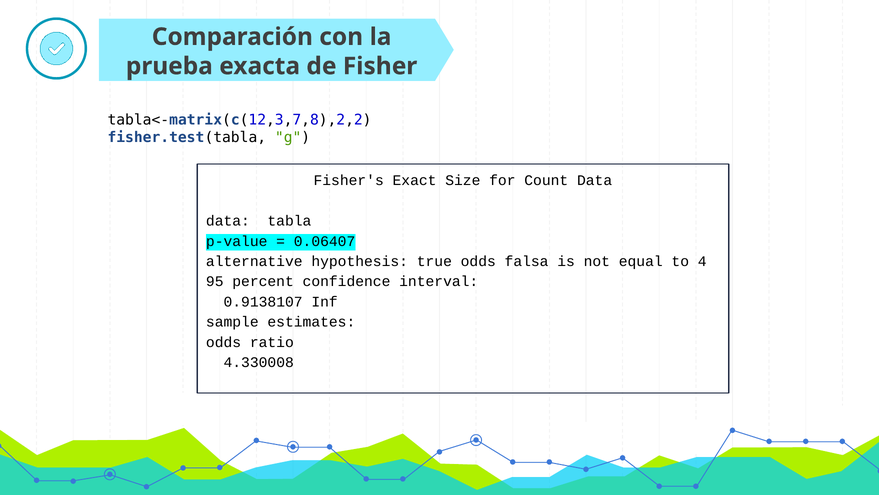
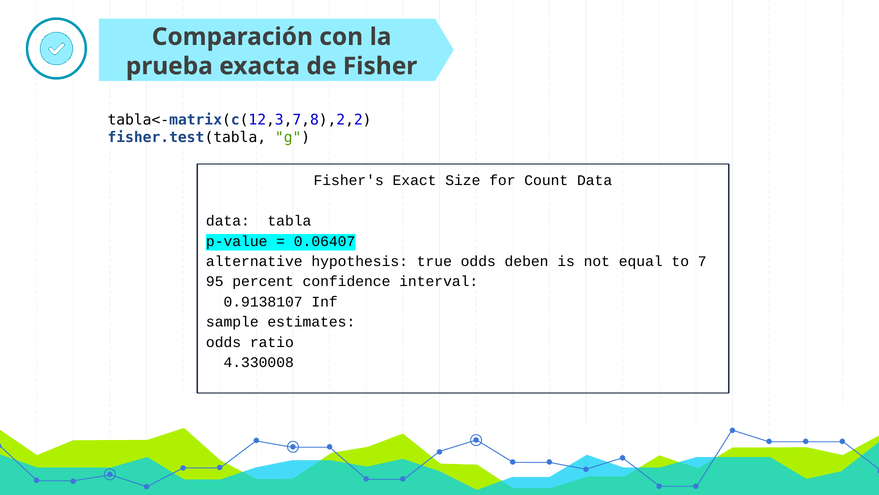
falsa: falsa -> deben
4: 4 -> 7
